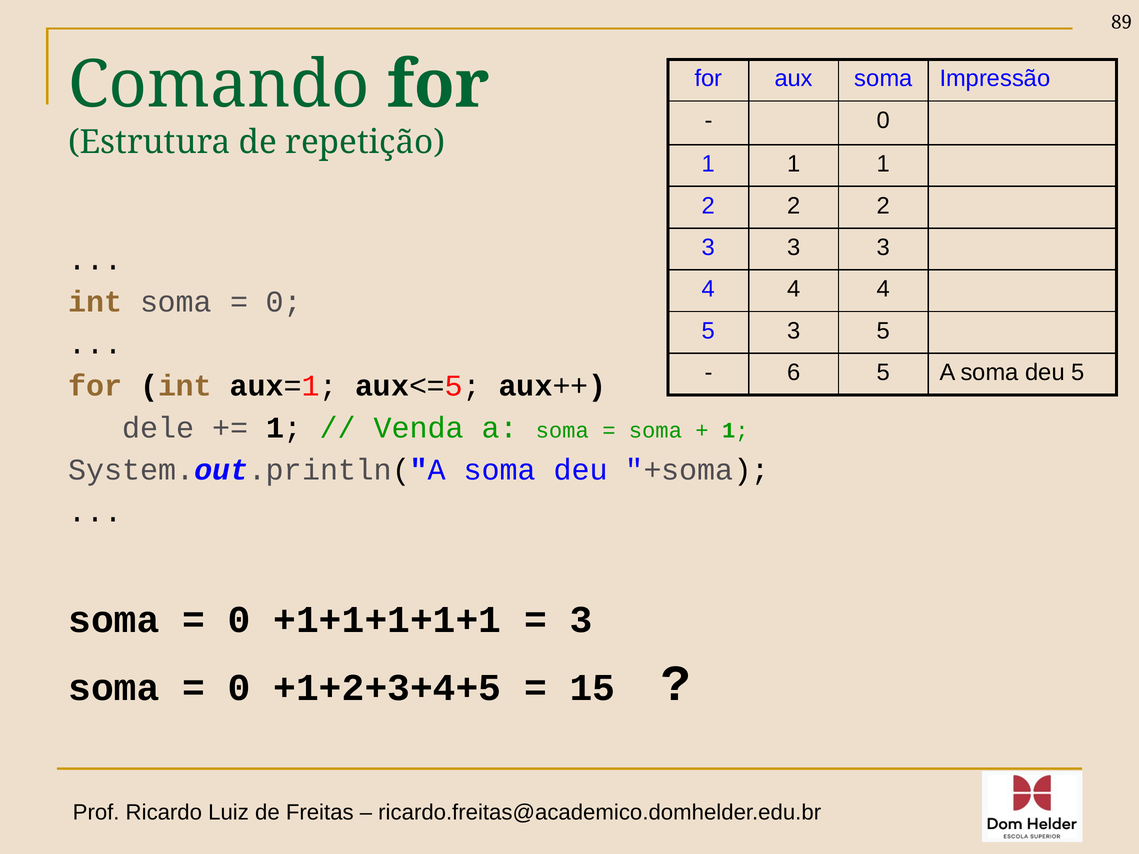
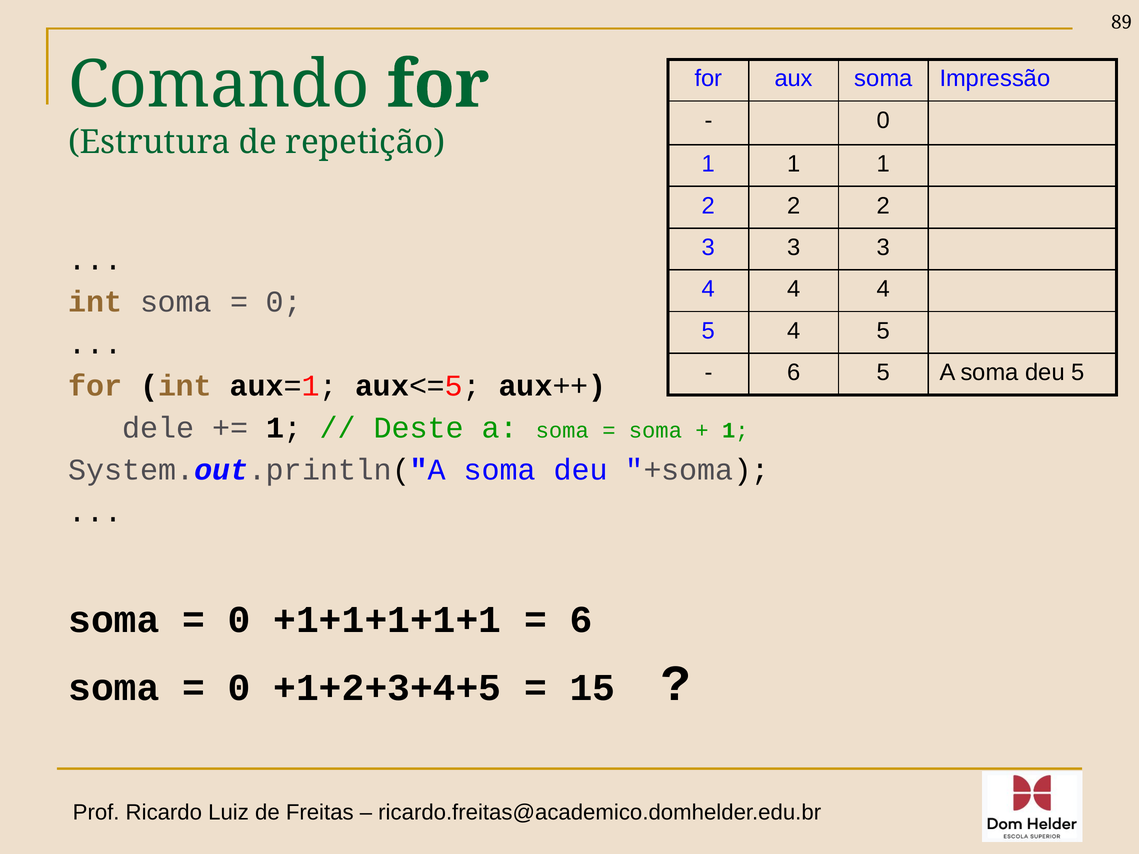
5 3: 3 -> 4
Venda: Venda -> Deste
3 at (581, 620): 3 -> 6
